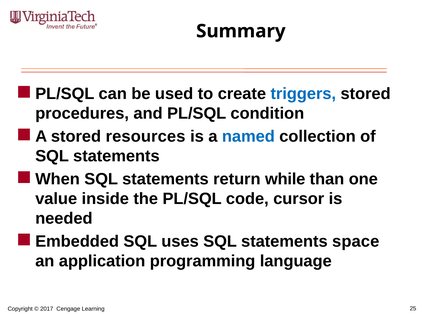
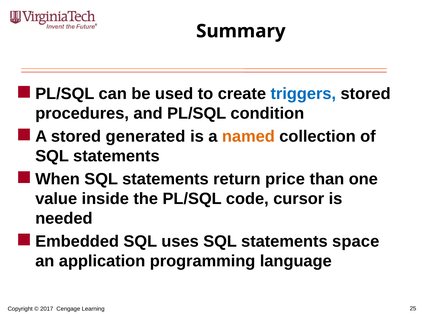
resources: resources -> generated
named colour: blue -> orange
while: while -> price
